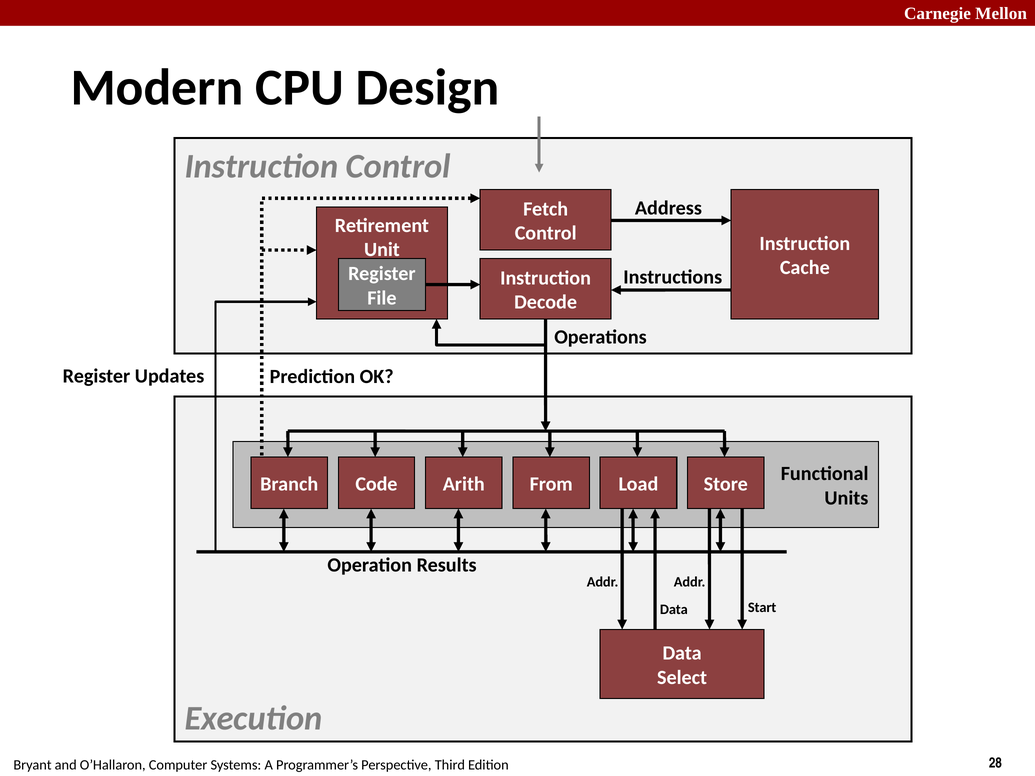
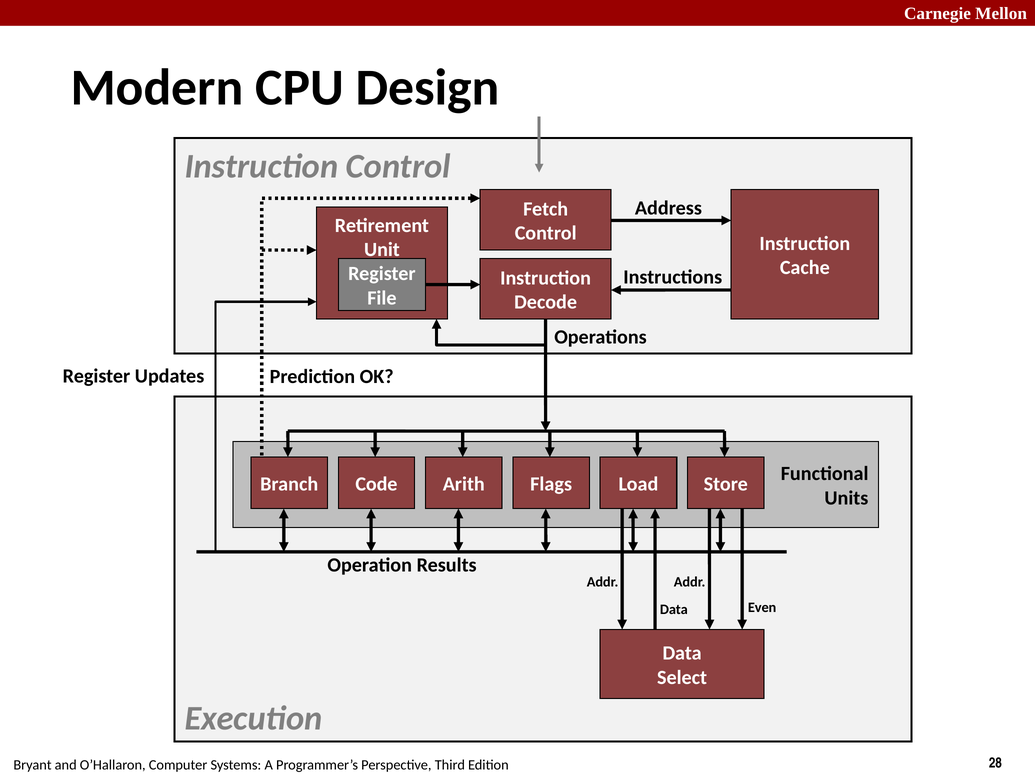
From: From -> Flags
Start: Start -> Even
